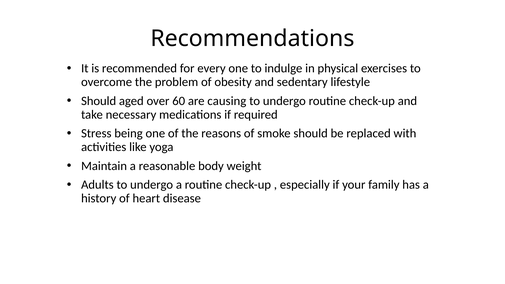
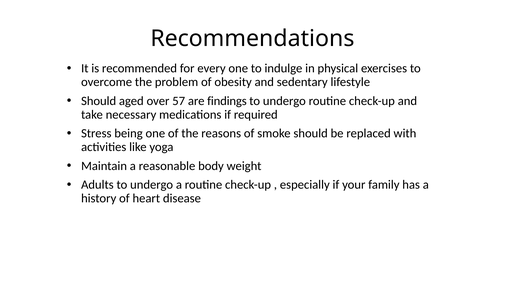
60: 60 -> 57
causing: causing -> findings
